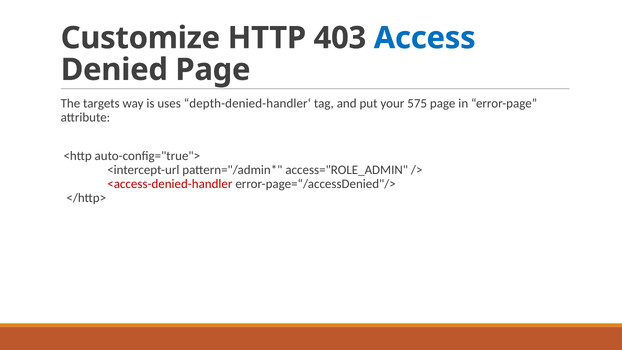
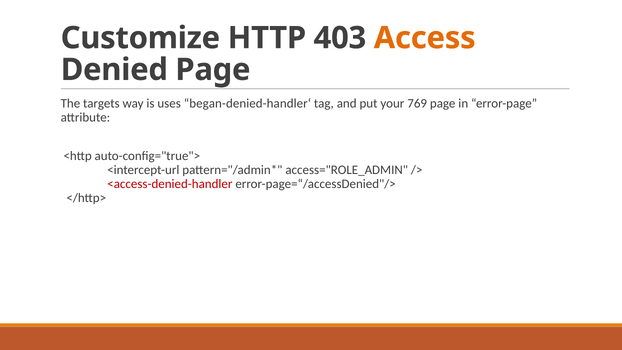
Access colour: blue -> orange
depth-denied-handler‘: depth-denied-handler‘ -> began-denied-handler‘
575: 575 -> 769
